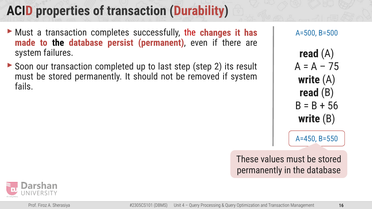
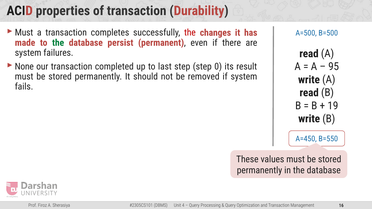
the at (58, 43) colour: black -> green
Soon: Soon -> None
2: 2 -> 0
75: 75 -> 95
56: 56 -> 19
